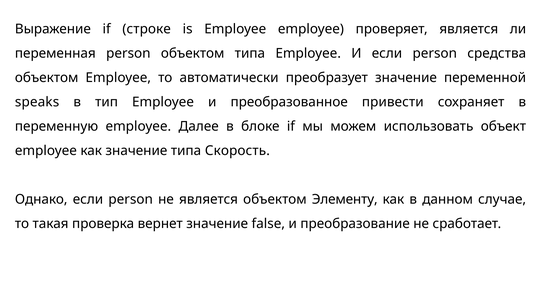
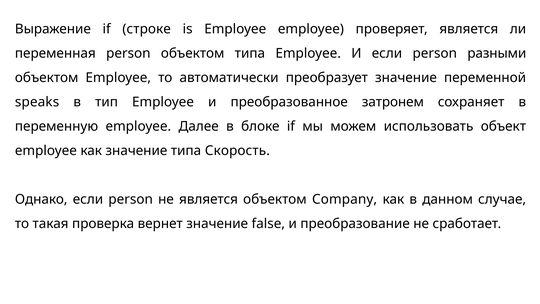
средства: средства -> разными
привести: привести -> затронем
Элементу: Элементу -> Company
